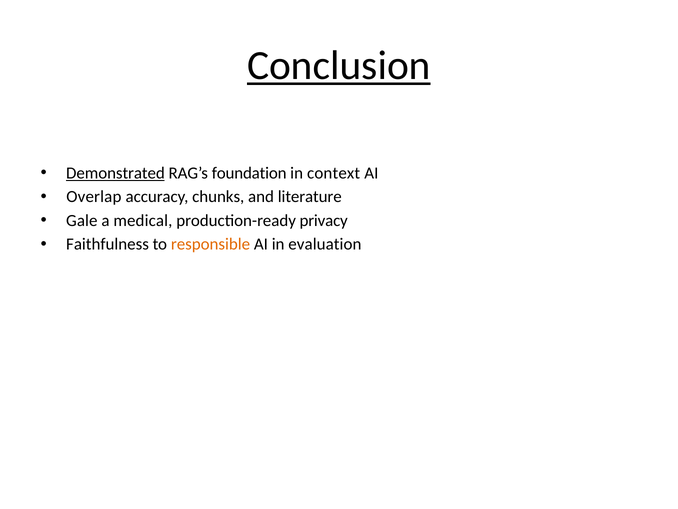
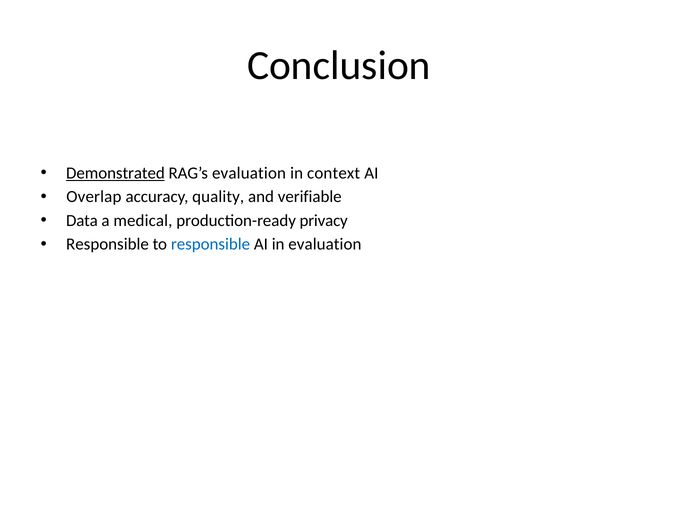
Conclusion underline: present -> none
RAG’s foundation: foundation -> evaluation
chunks: chunks -> quality
literature: literature -> verifiable
Gale: Gale -> Data
Faithfulness at (107, 244): Faithfulness -> Responsible
responsible at (210, 244) colour: orange -> blue
